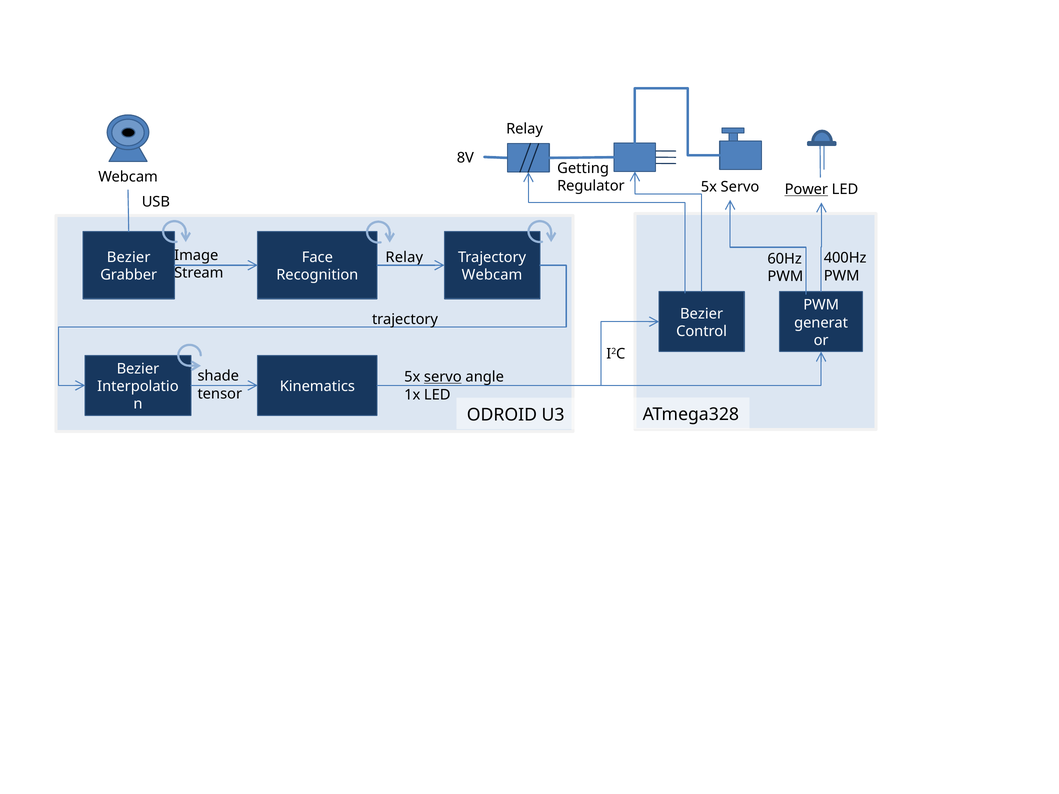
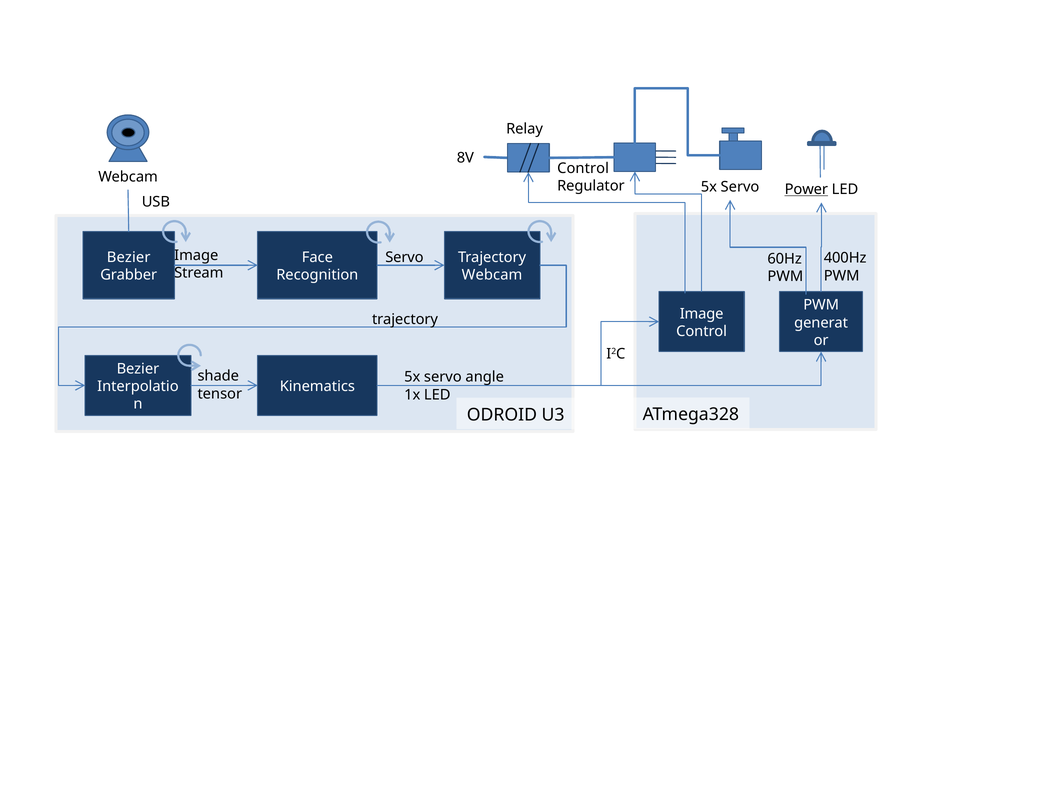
Getting at (583, 168): Getting -> Control
Relay at (404, 258): Relay -> Servo
Bezier at (702, 314): Bezier -> Image
servo at (443, 377) underline: present -> none
